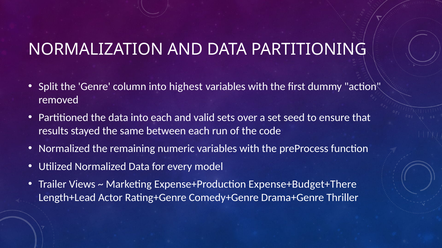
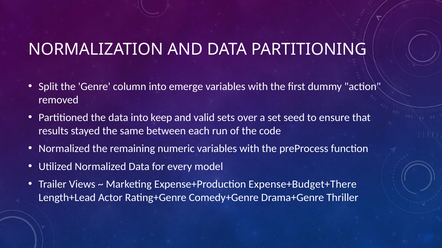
highest: highest -> emerge
into each: each -> keep
